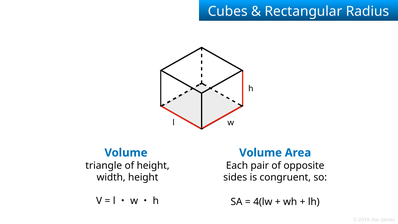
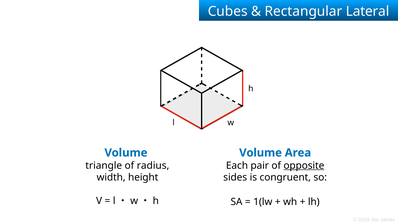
Radius: Radius -> Lateral
of height: height -> radius
opposite underline: none -> present
4(lw: 4(lw -> 1(lw
